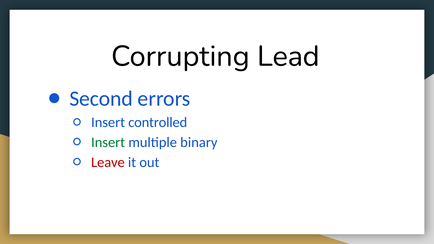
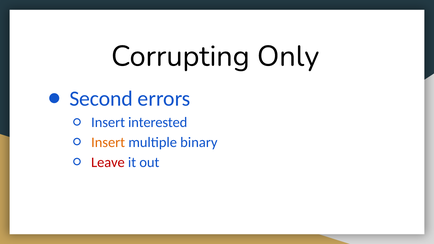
Lead: Lead -> Only
controlled: controlled -> interested
Insert at (108, 142) colour: green -> orange
